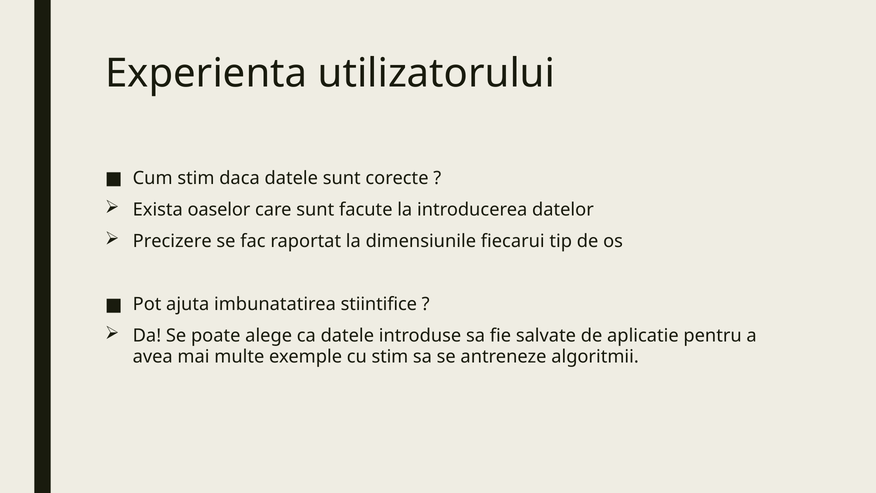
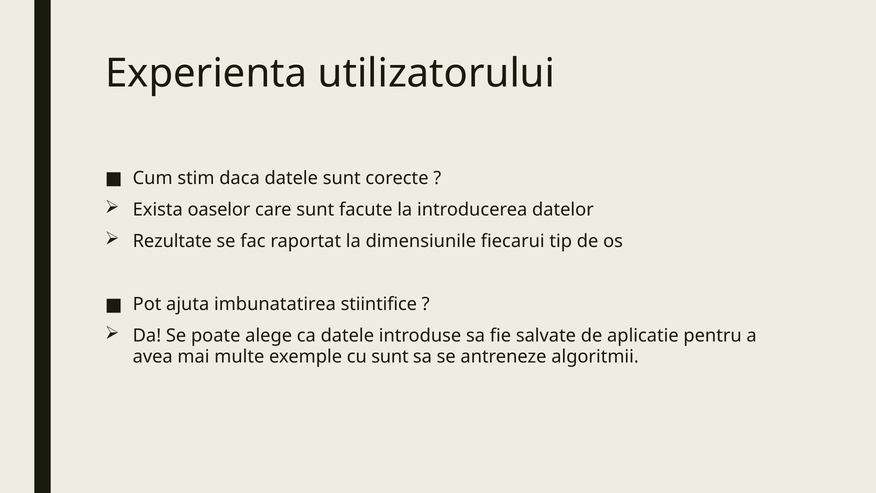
Precizere: Precizere -> Rezultate
cu stim: stim -> sunt
